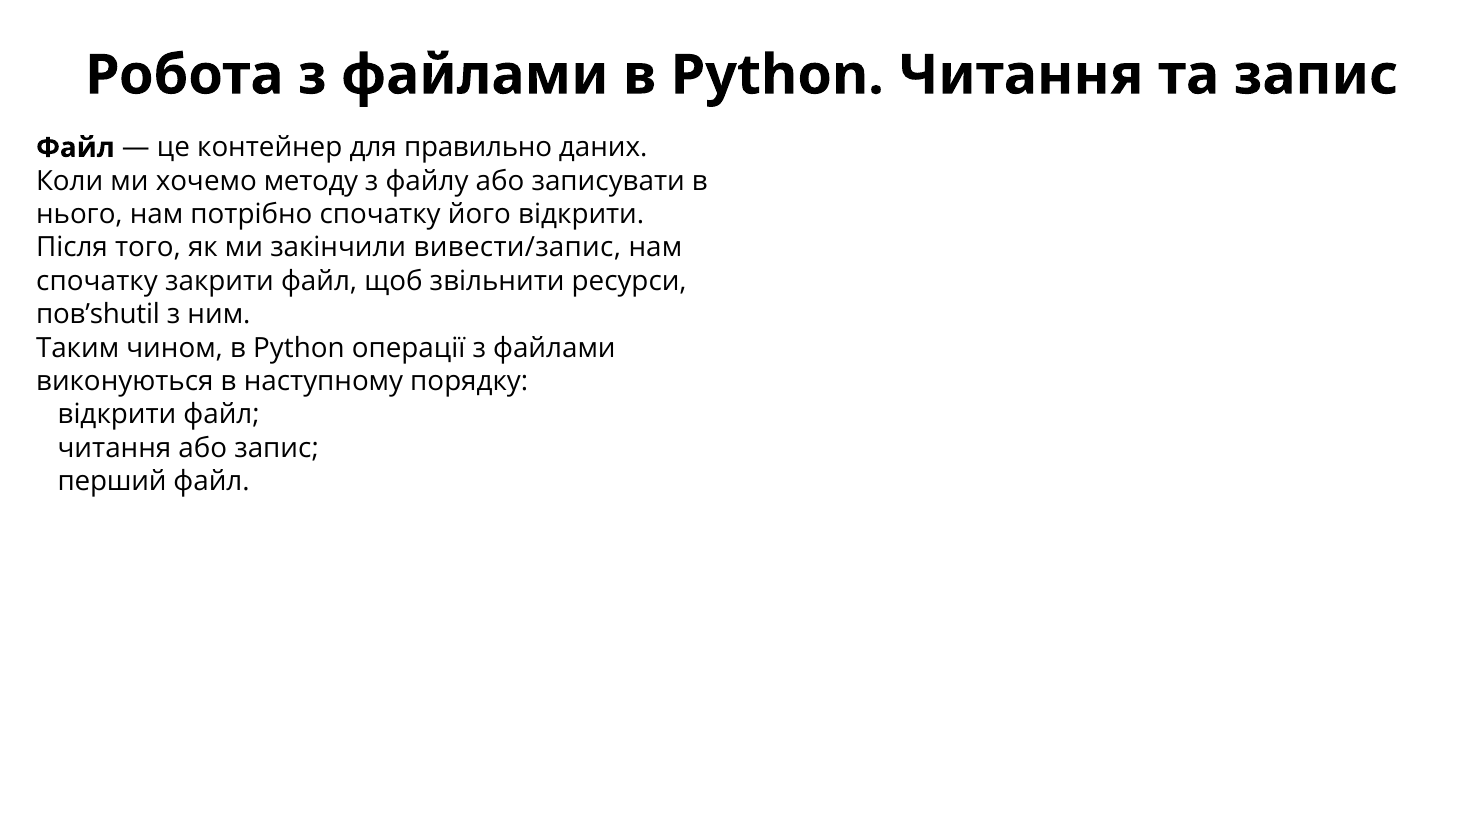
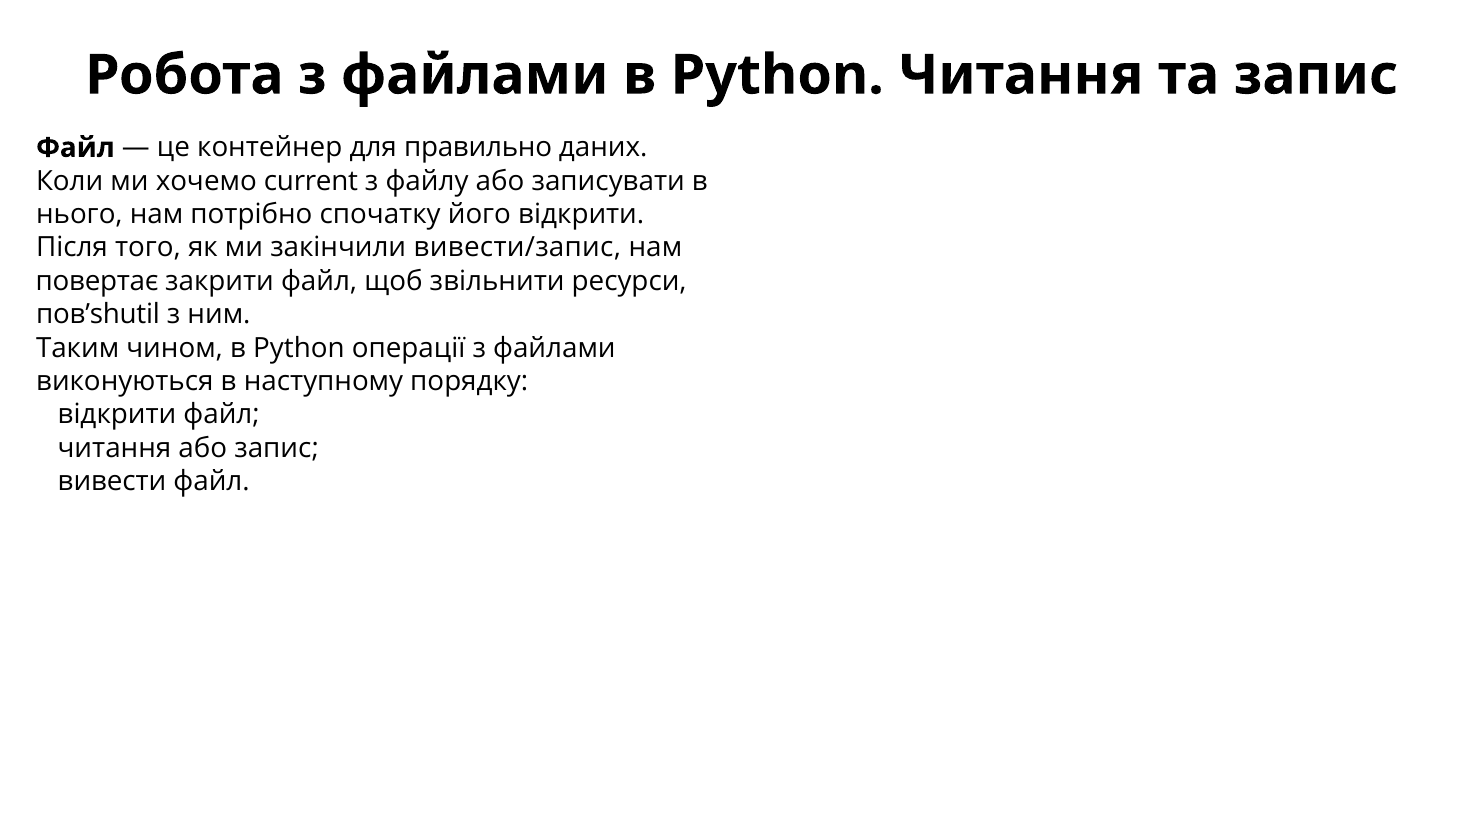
методу: методу -> current
спочатку at (97, 281): спочатку -> повертає
перший: перший -> вивести
